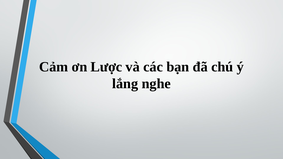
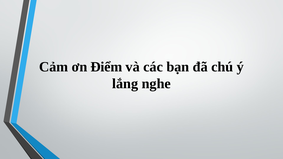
Lược: Lược -> Điểm
